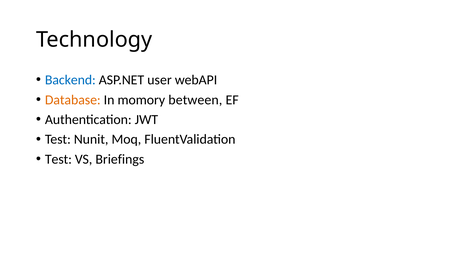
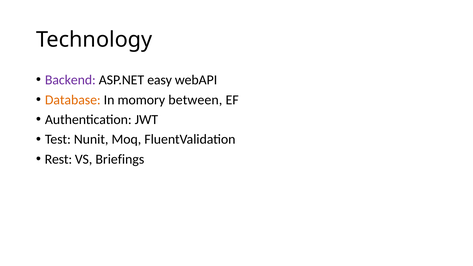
Backend colour: blue -> purple
user: user -> easy
Test at (58, 159): Test -> Rest
